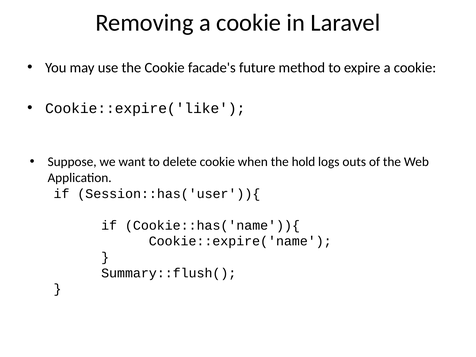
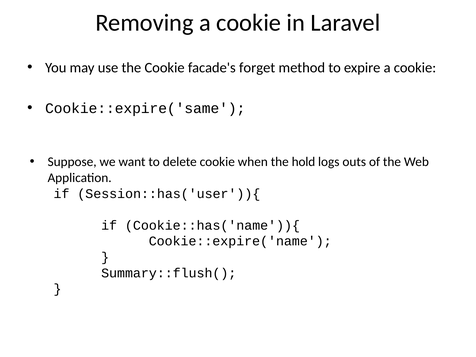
future: future -> forget
Cookie::expire('like: Cookie::expire('like -> Cookie::expire('same
